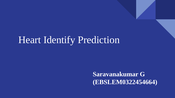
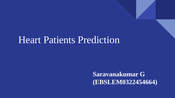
Identify: Identify -> Patients
